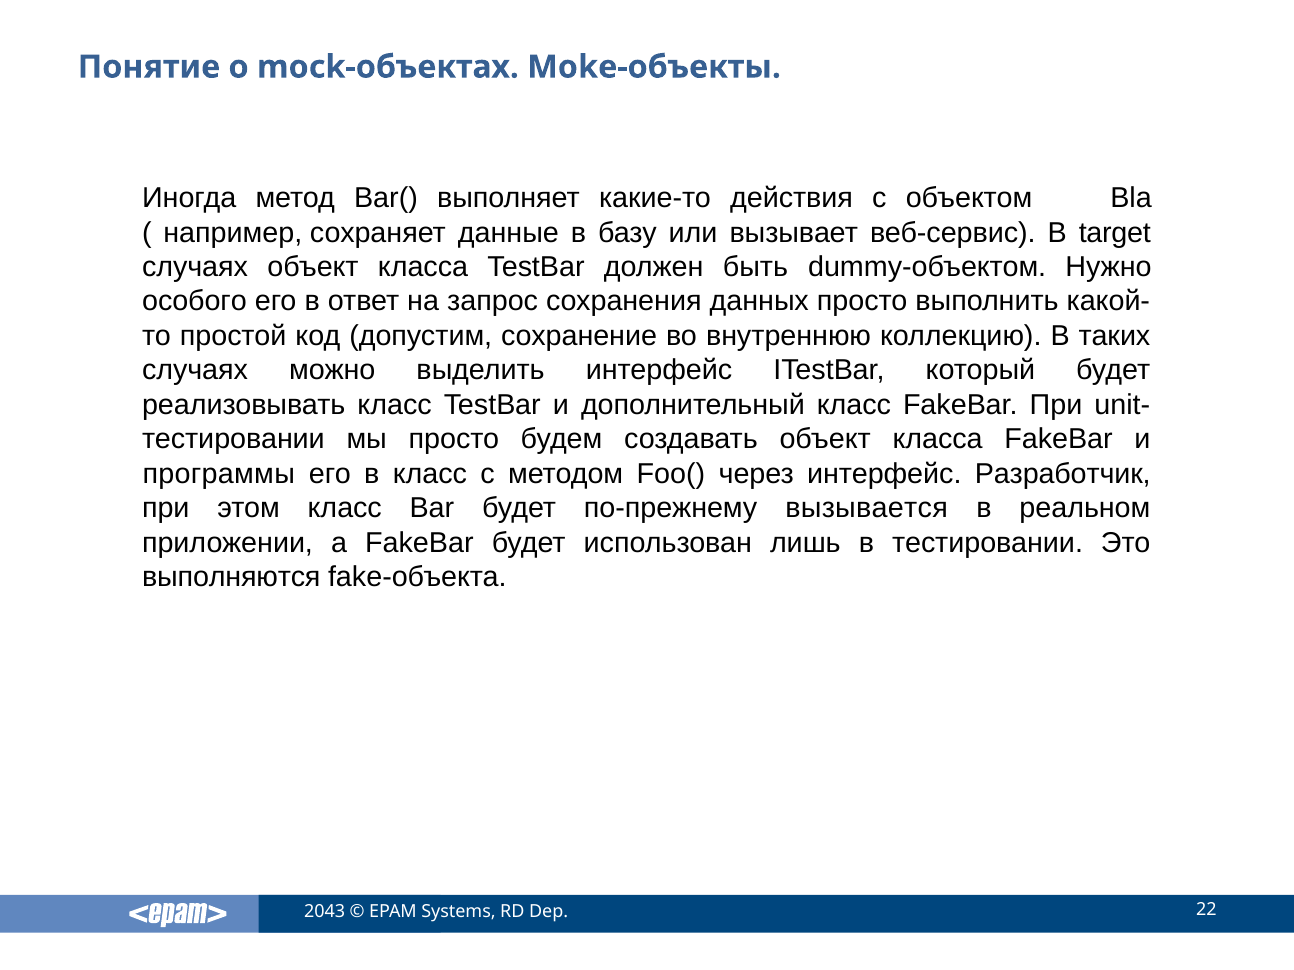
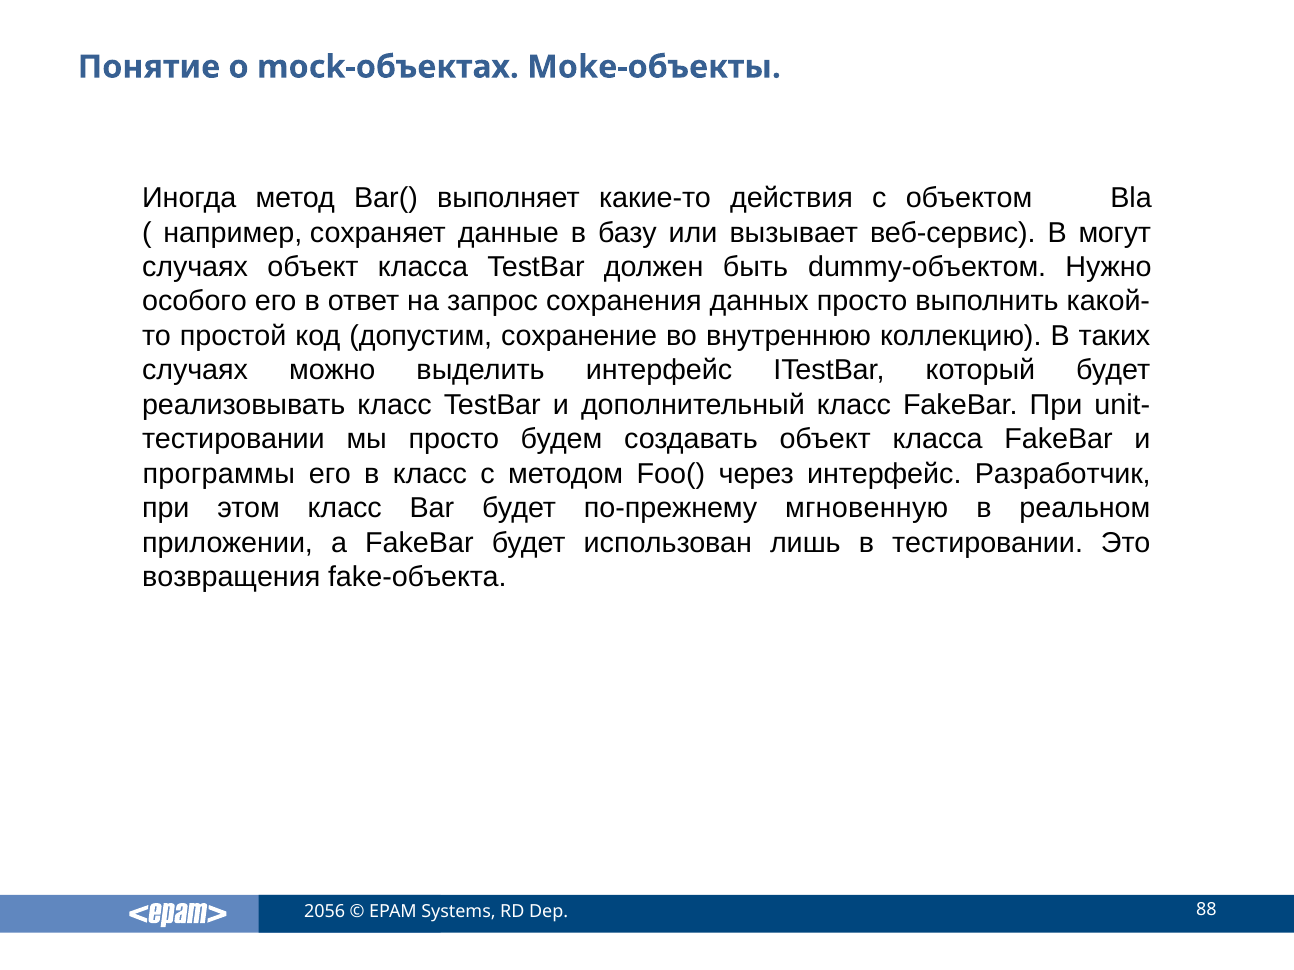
target: target -> могут
вызывается: вызывается -> мгновенную
выполняются: выполняются -> возвращения
2043: 2043 -> 2056
22: 22 -> 88
